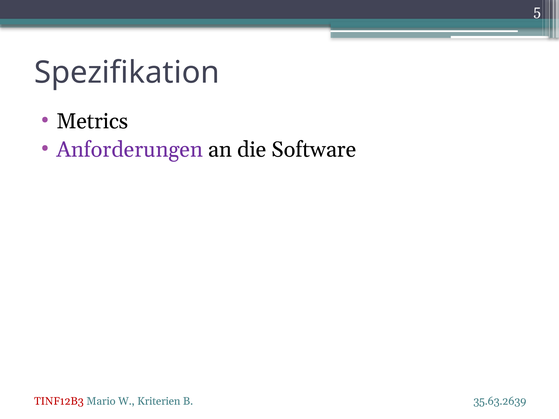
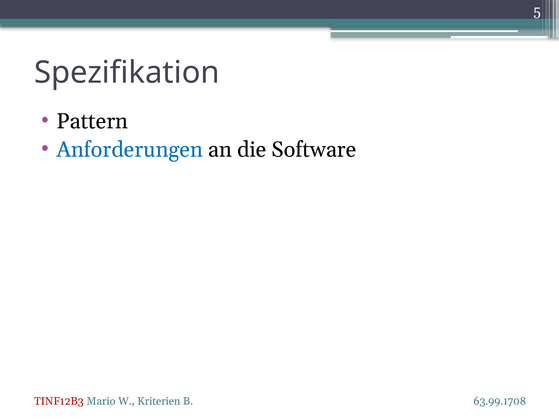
Metrics: Metrics -> Pattern
Anforderungen colour: purple -> blue
35.63.2639: 35.63.2639 -> 63.99.1708
